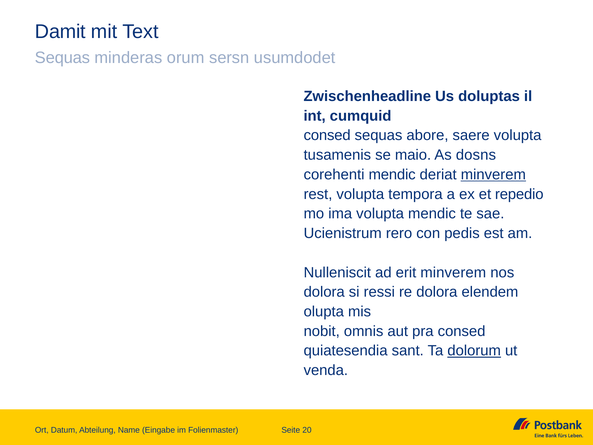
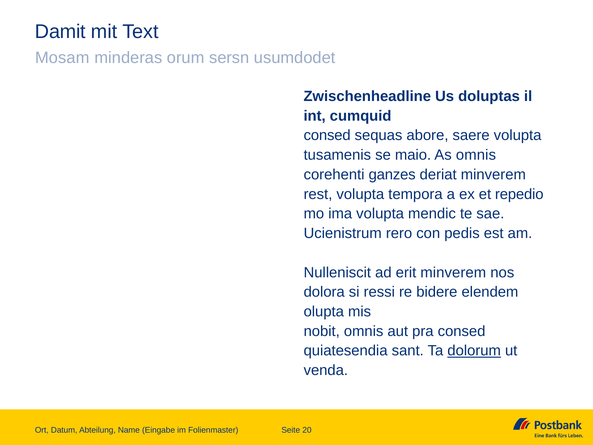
Sequas at (63, 58): Sequas -> Mosam
As dosns: dosns -> omnis
corehenti mendic: mendic -> ganzes
minverem at (493, 174) underline: present -> none
re dolora: dolora -> bidere
